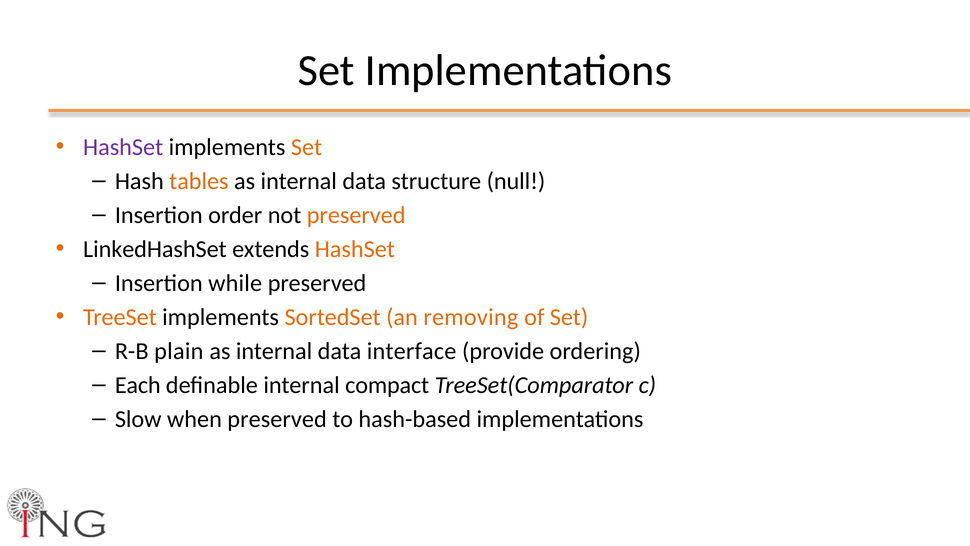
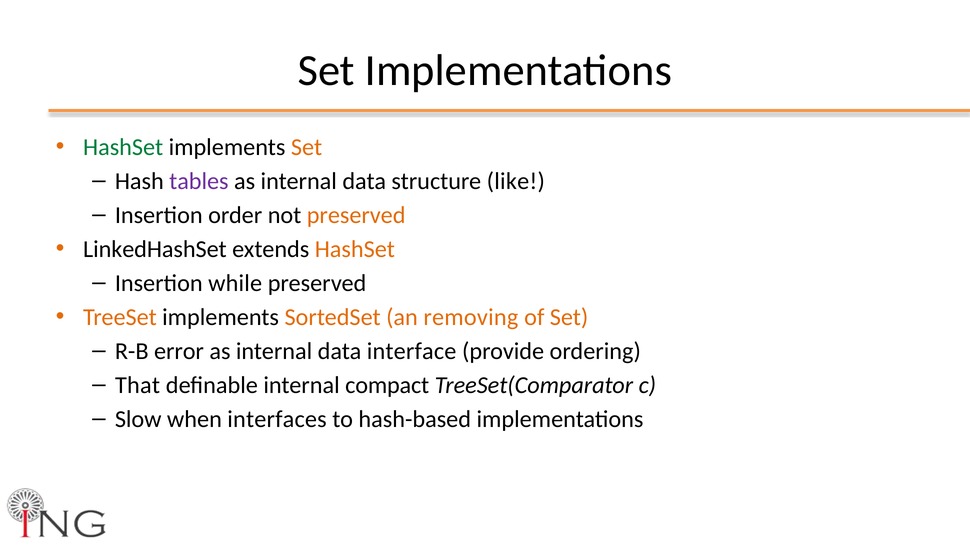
HashSet at (123, 147) colour: purple -> green
tables colour: orange -> purple
null: null -> like
plain: plain -> error
Each: Each -> That
when preserved: preserved -> interfaces
